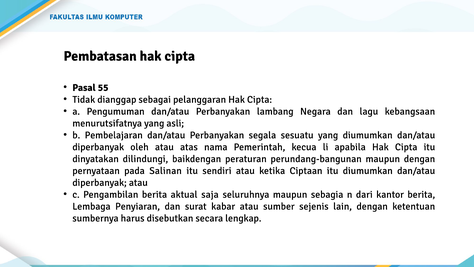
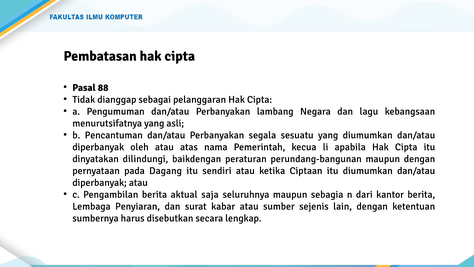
55: 55 -> 88
Pembelajaran: Pembelajaran -> Pencantuman
Salinan: Salinan -> Dagang
